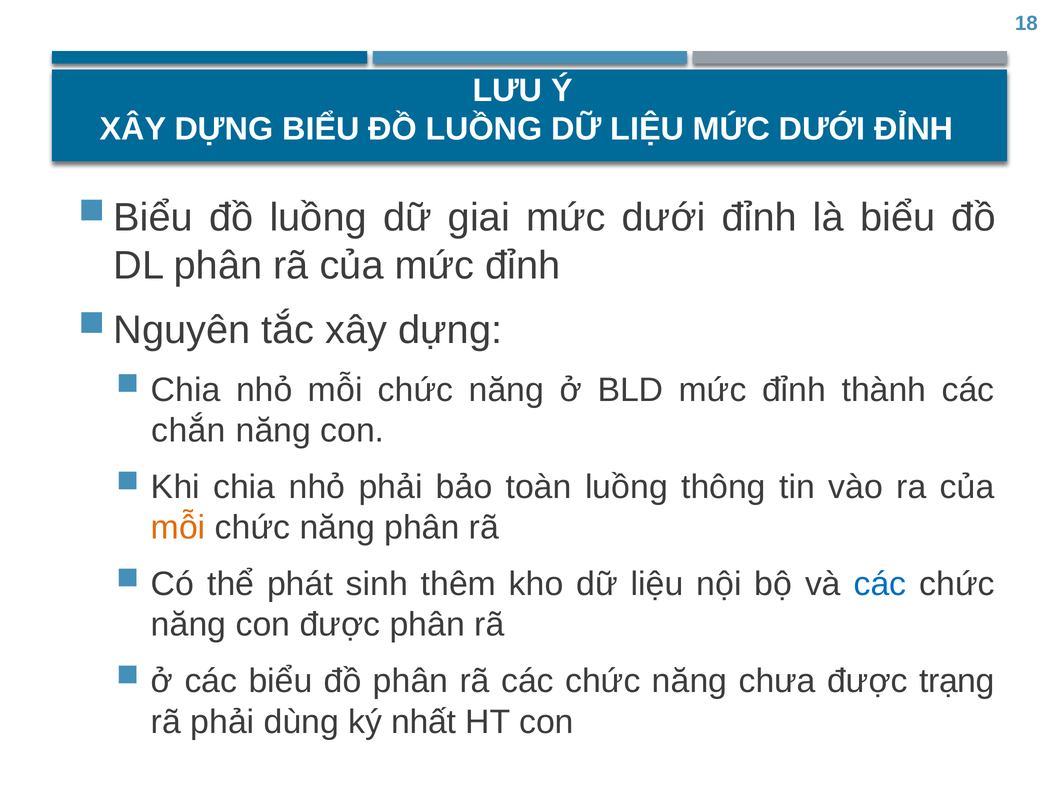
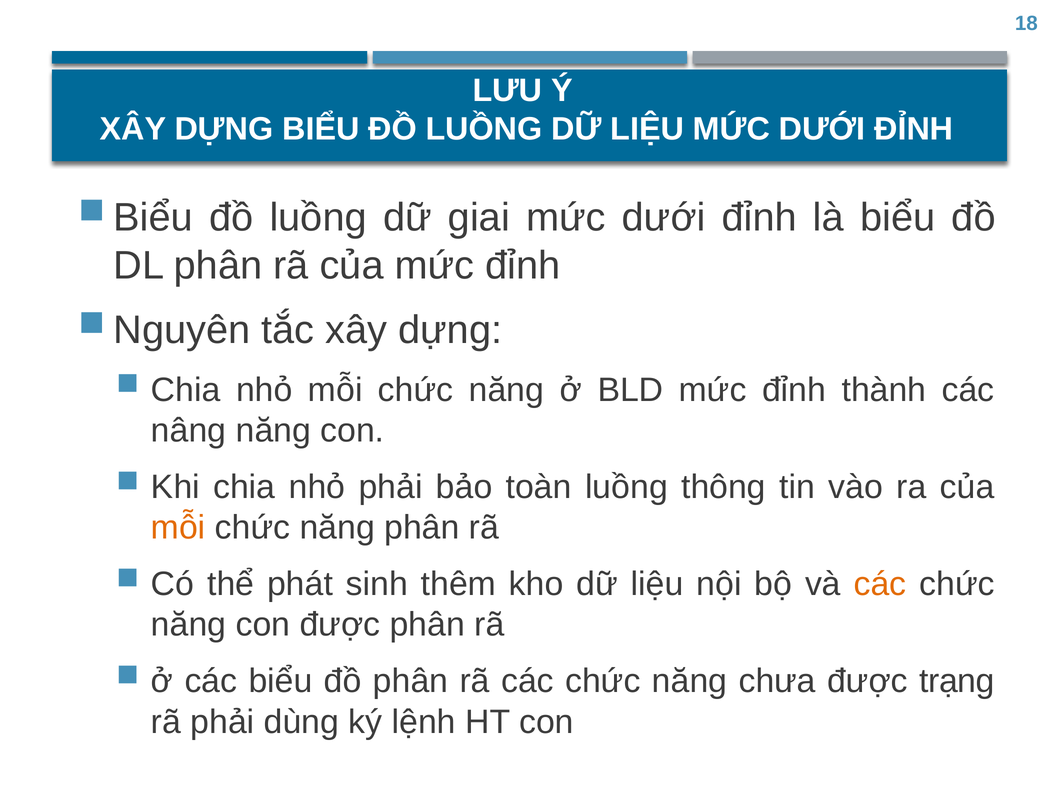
chắn: chắn -> nâng
các at (880, 584) colour: blue -> orange
nhất: nhất -> lệnh
